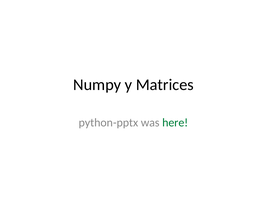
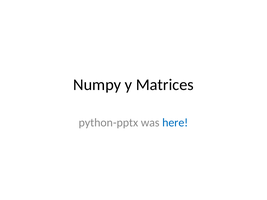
here colour: green -> blue
